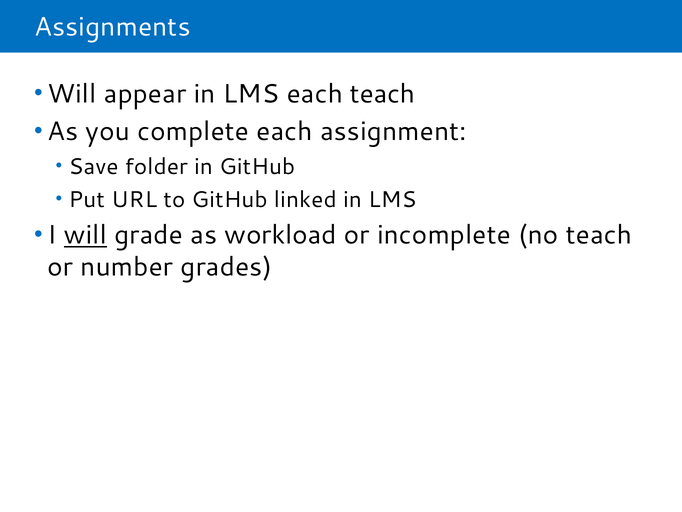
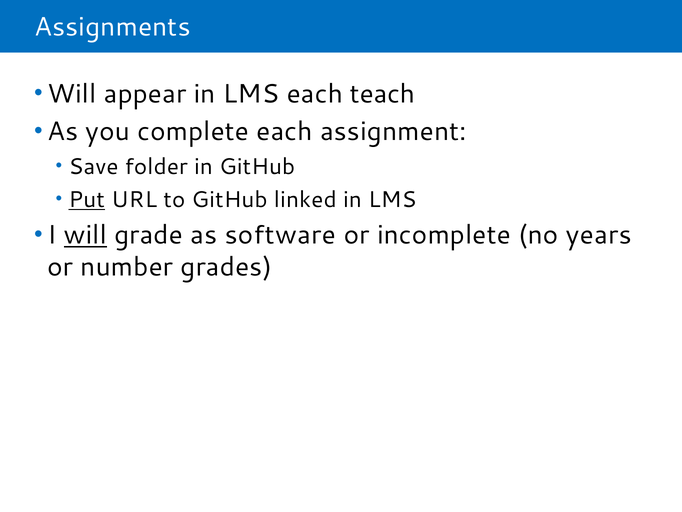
Put underline: none -> present
workload: workload -> software
no teach: teach -> years
